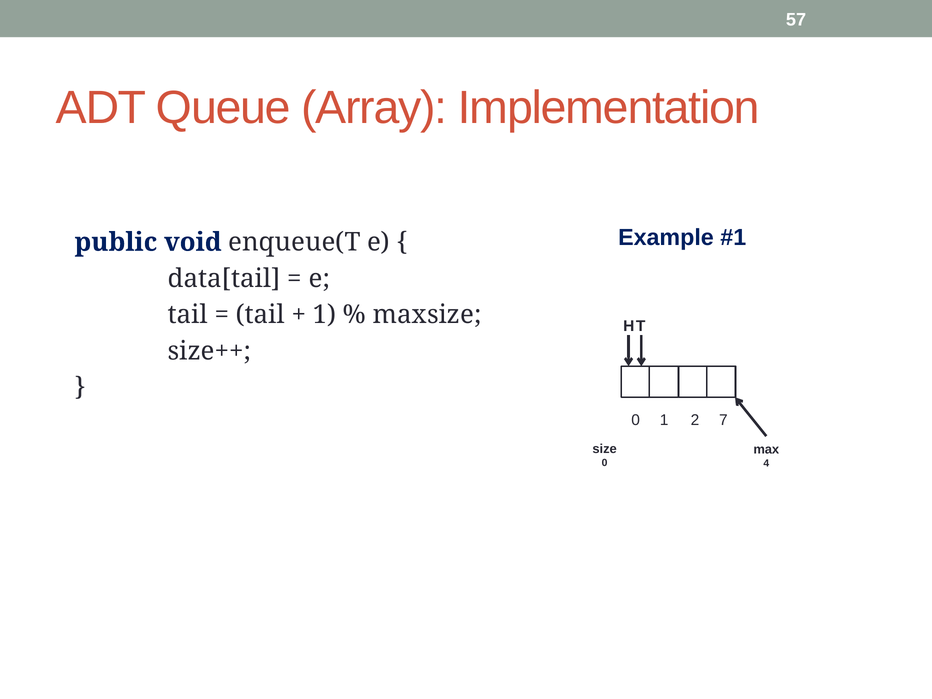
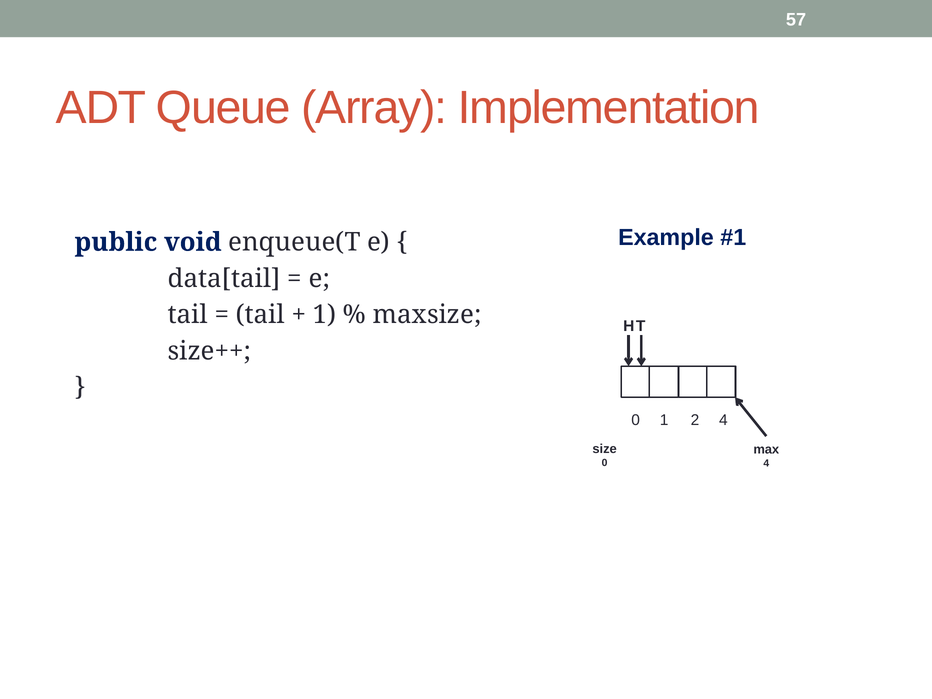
2 7: 7 -> 4
